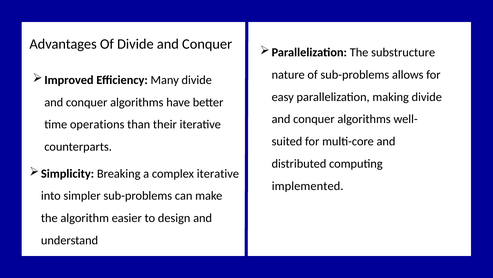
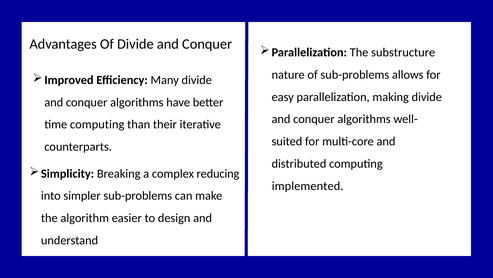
time operations: operations -> computing
complex iterative: iterative -> reducing
